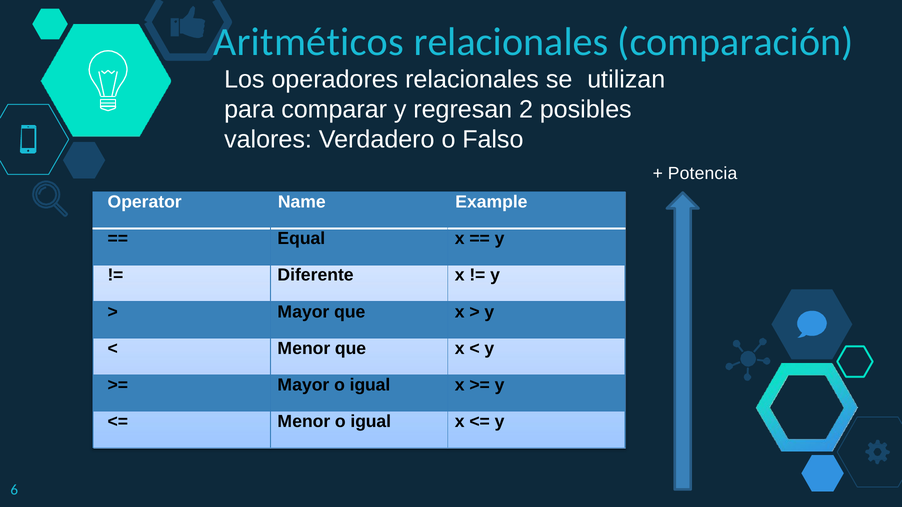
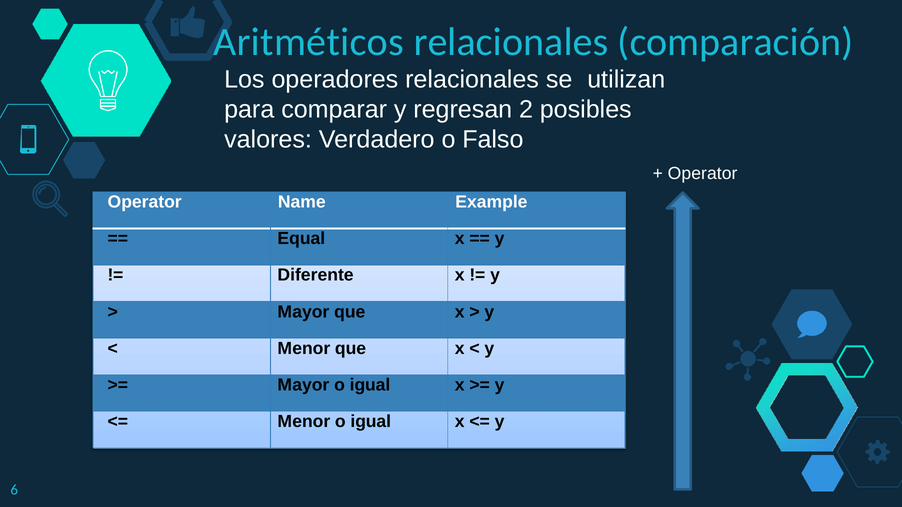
Potencia at (703, 173): Potencia -> Operator
